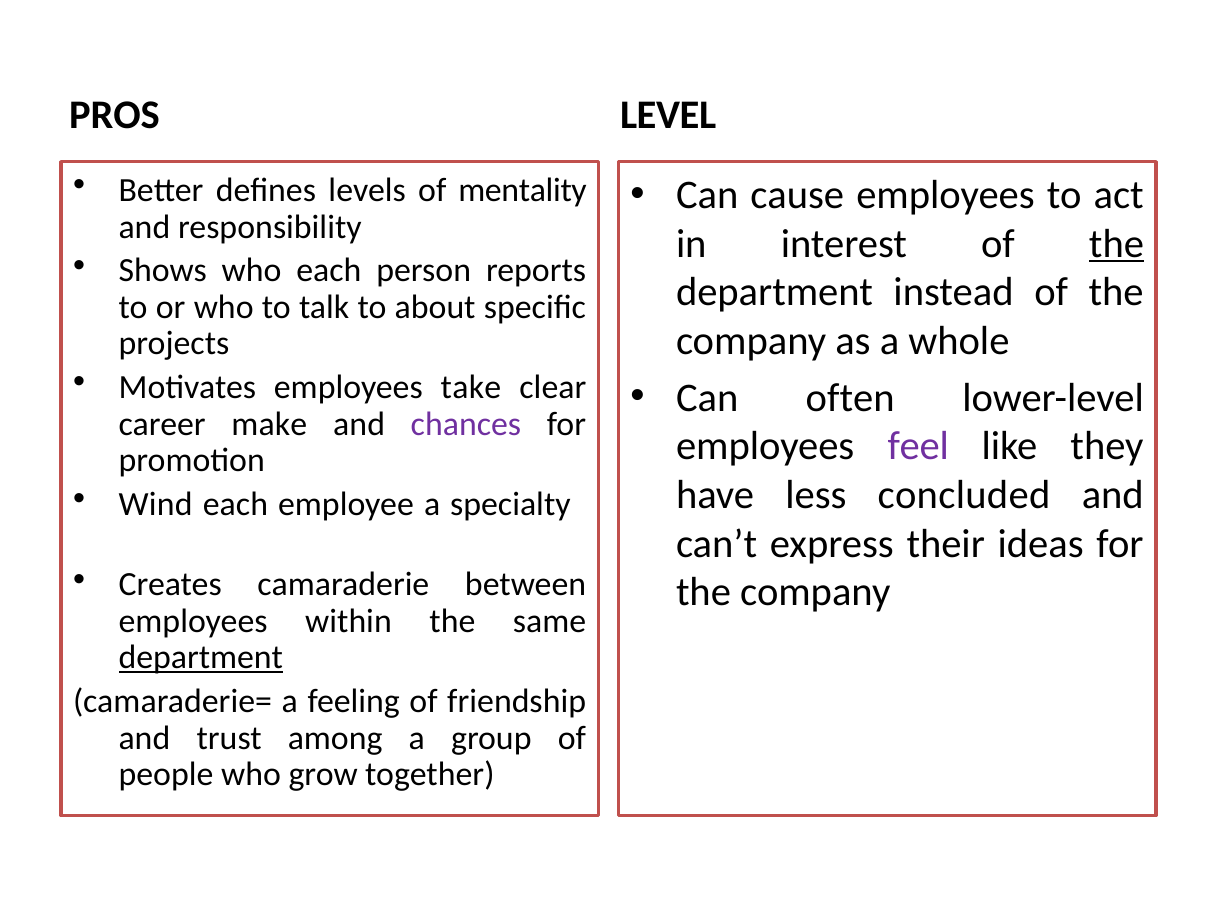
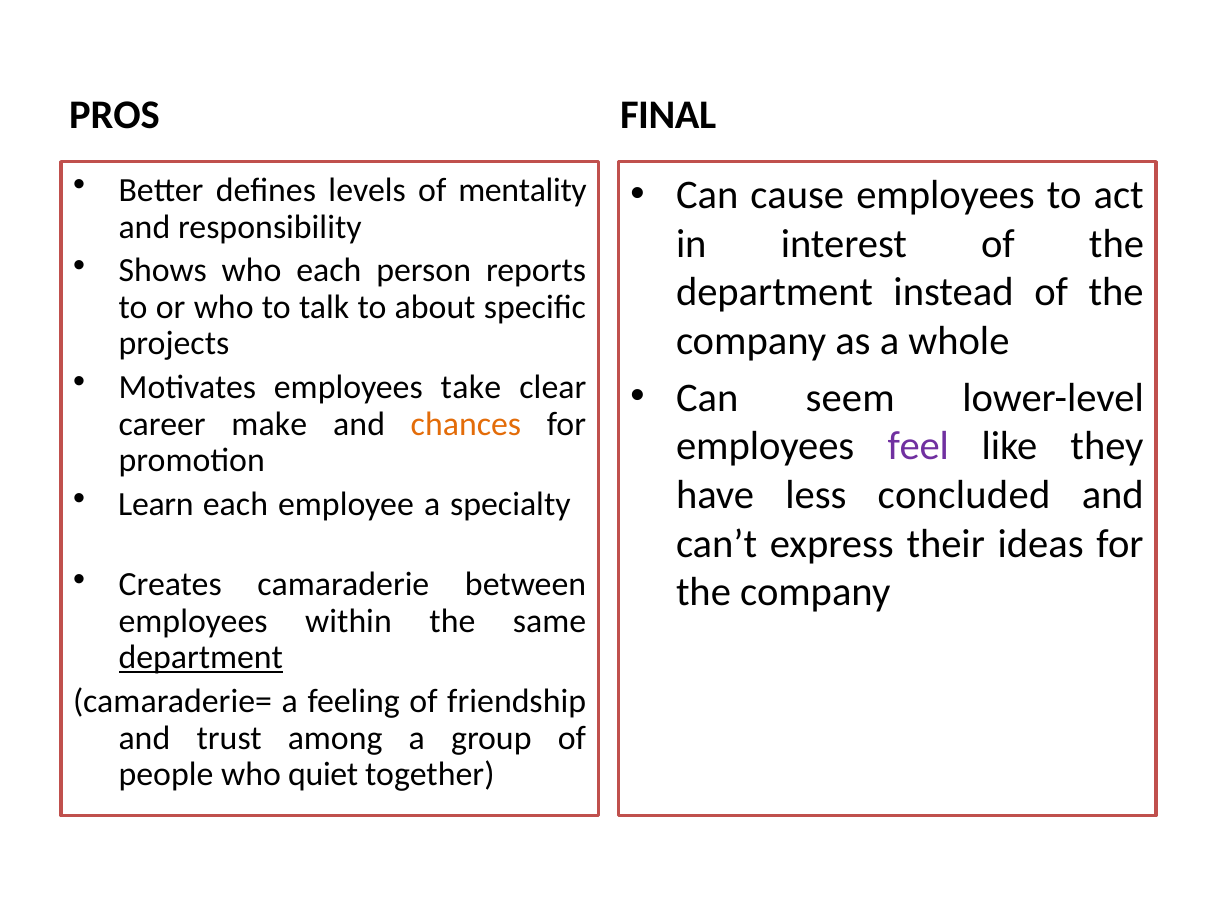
LEVEL: LEVEL -> FINAL
the at (1116, 244) underline: present -> none
often: often -> seem
chances colour: purple -> orange
Wind: Wind -> Learn
grow: grow -> quiet
